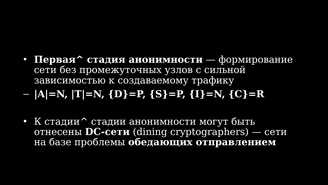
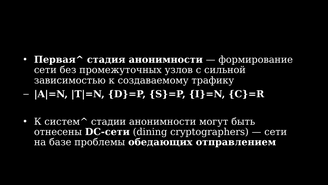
стадии^: стадии^ -> систем^
